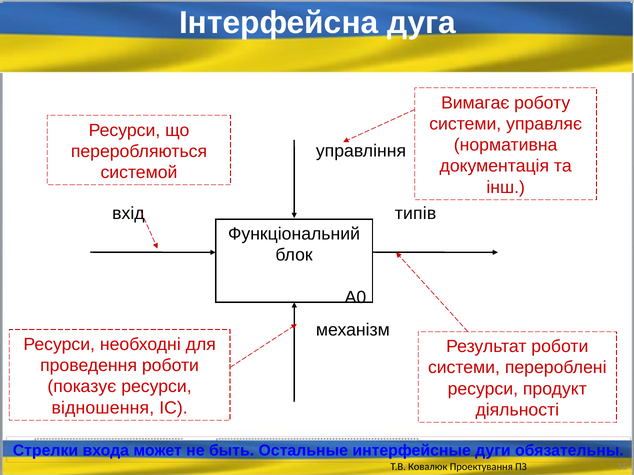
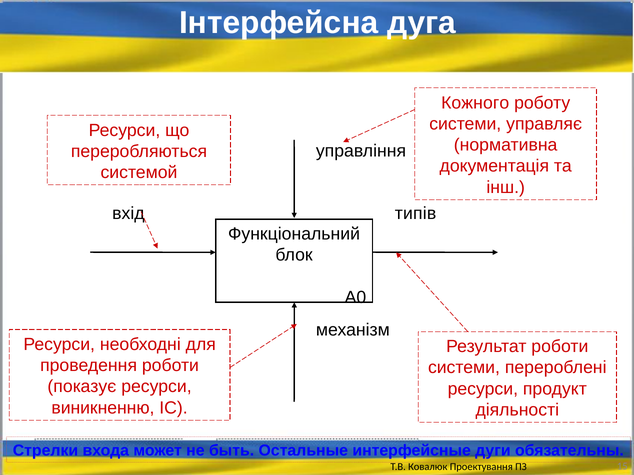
Вимагає: Вимагає -> Кожного
відношення: відношення -> виникненню
